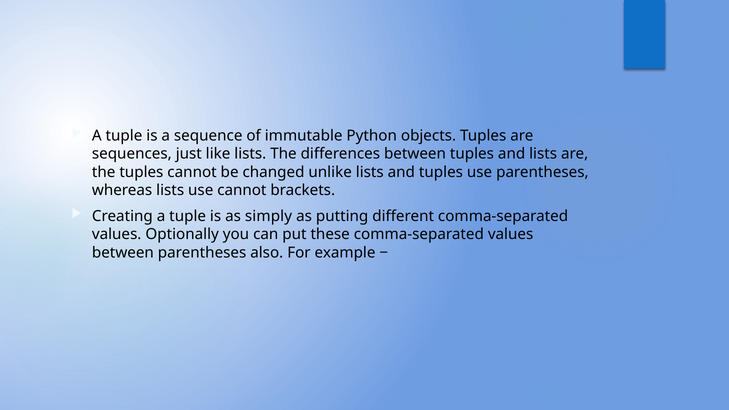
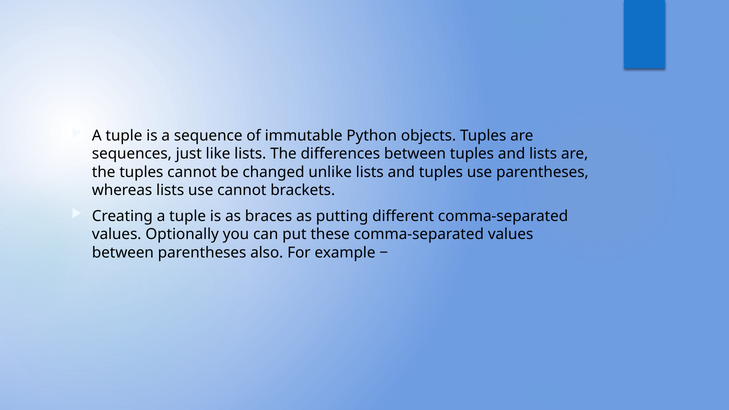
simply: simply -> braces
